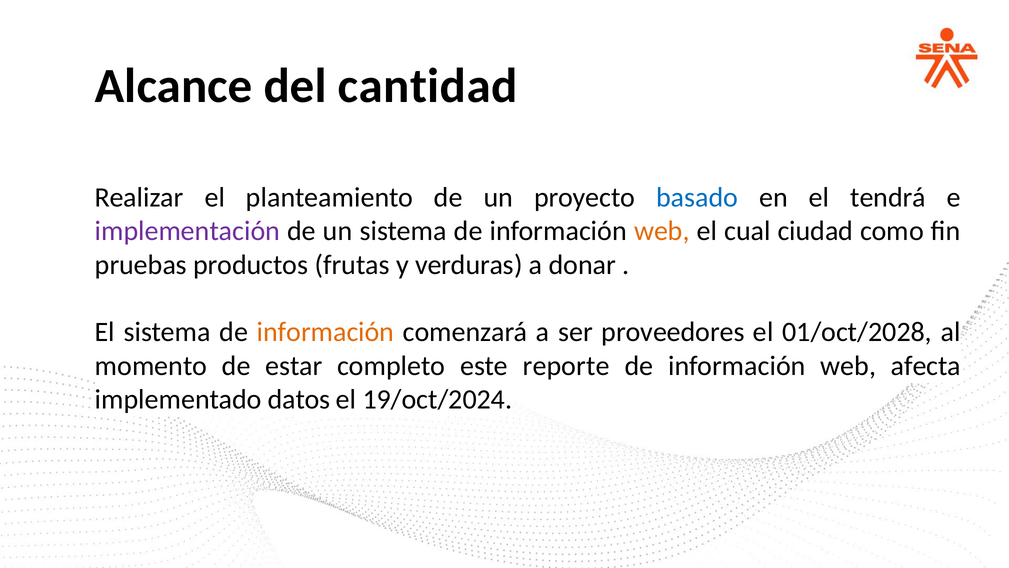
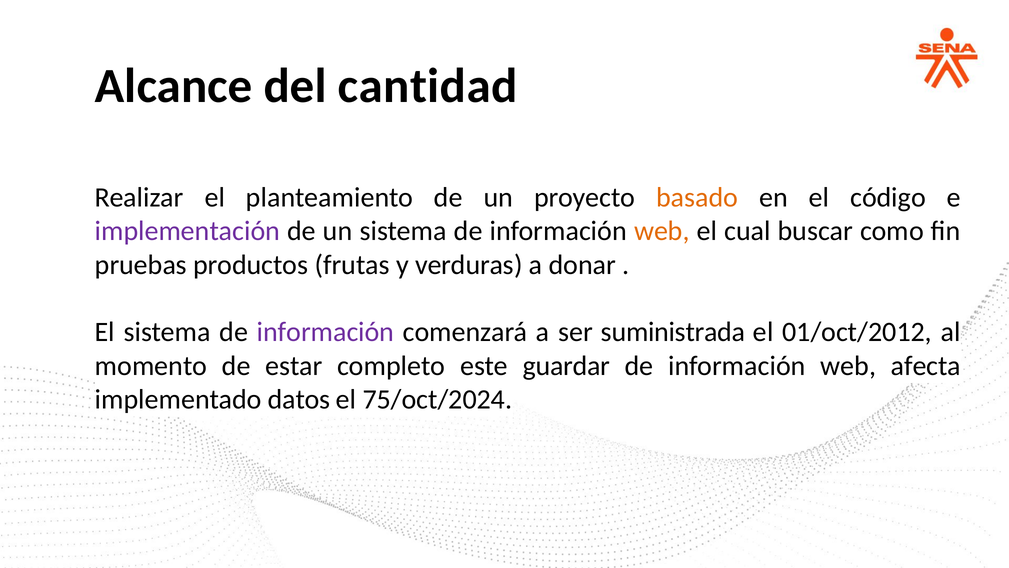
basado colour: blue -> orange
tendrá: tendrá -> código
ciudad: ciudad -> buscar
información at (325, 332) colour: orange -> purple
proveedores: proveedores -> suministrada
01/oct/2028: 01/oct/2028 -> 01/oct/2012
reporte: reporte -> guardar
19/oct/2024: 19/oct/2024 -> 75/oct/2024
